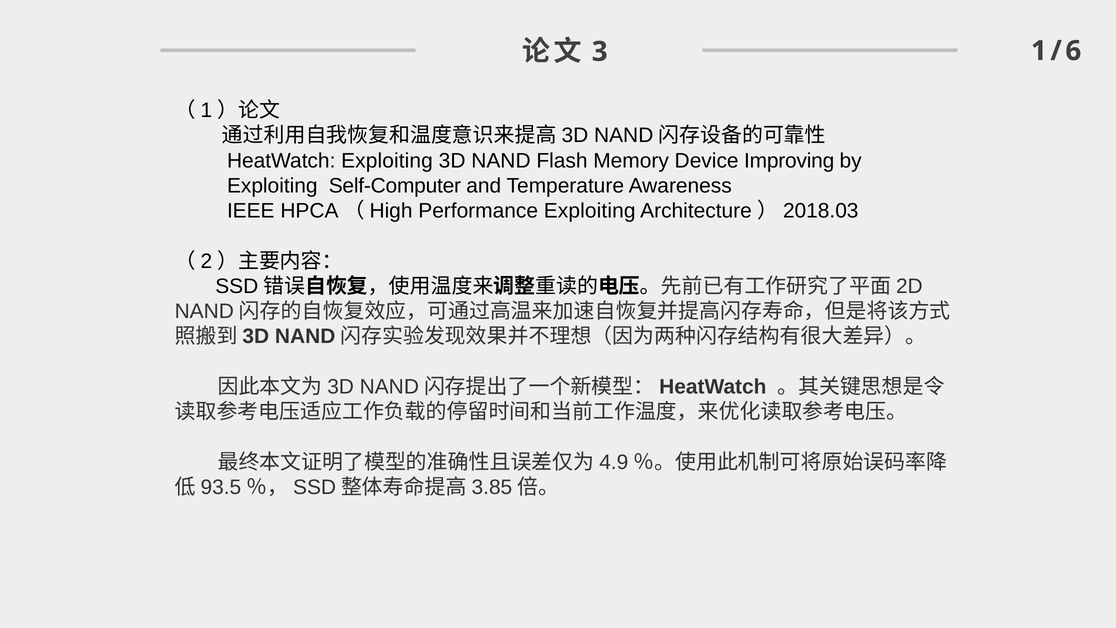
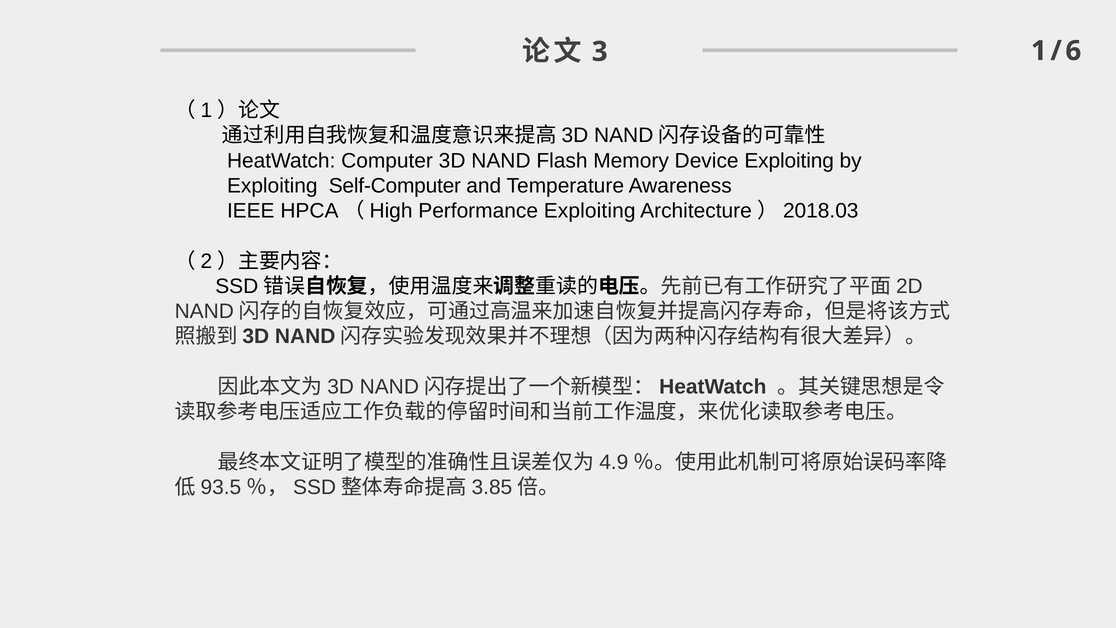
HeatWatch Exploiting: Exploiting -> Computer
Device Improving: Improving -> Exploiting
